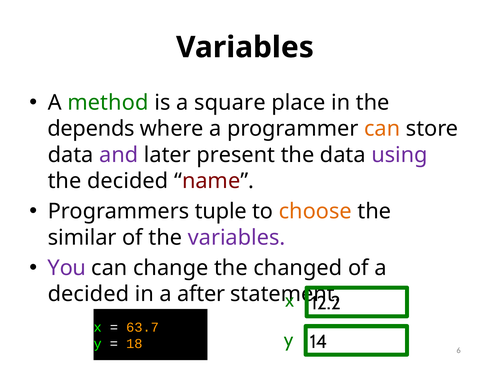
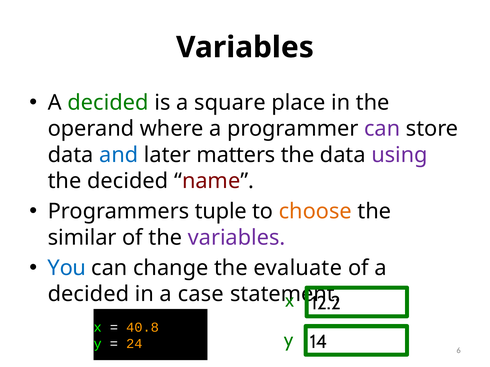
method at (108, 103): method -> decided
depends: depends -> operand
can at (382, 129) colour: orange -> purple
and colour: purple -> blue
present: present -> matters
You colour: purple -> blue
changed: changed -> evaluate
after: after -> case
63.7: 63.7 -> 40.8
18: 18 -> 24
